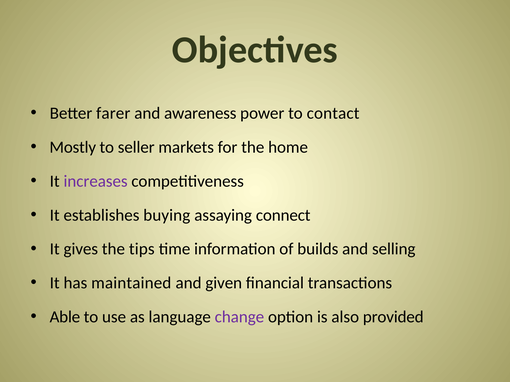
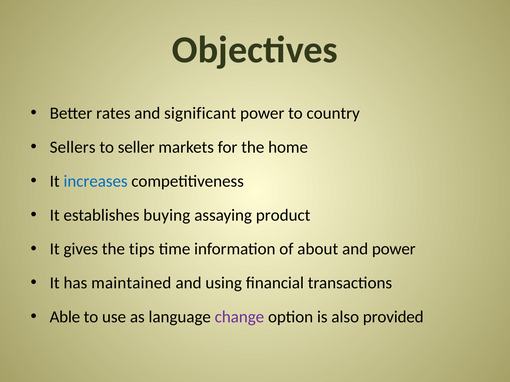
farer: farer -> rates
awareness: awareness -> significant
contact: contact -> country
Mostly: Mostly -> Sellers
increases colour: purple -> blue
connect: connect -> product
builds: builds -> about
and selling: selling -> power
given: given -> using
